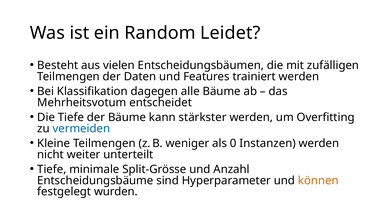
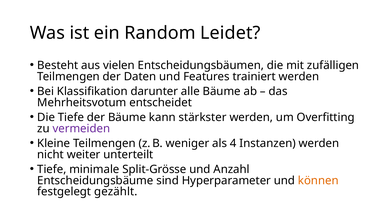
dagegen: dagegen -> darunter
vermeiden colour: blue -> purple
0: 0 -> 4
wurden: wurden -> gezählt
